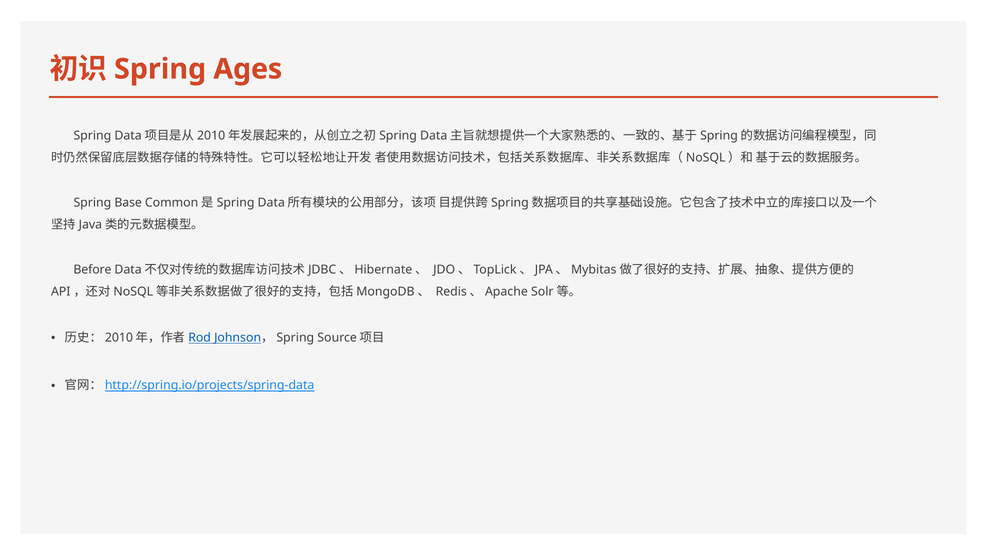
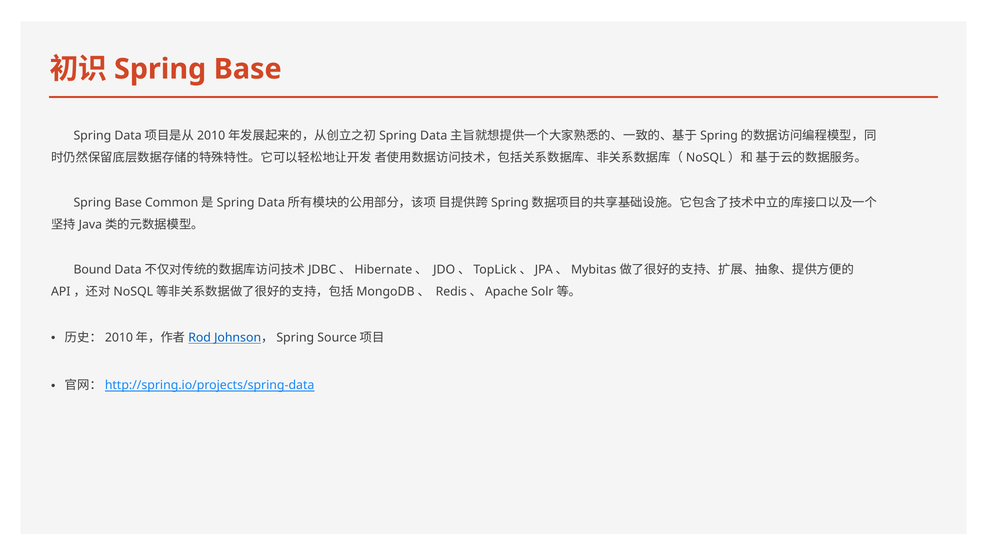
Ages at (248, 69): Ages -> Base
Before: Before -> Bound
